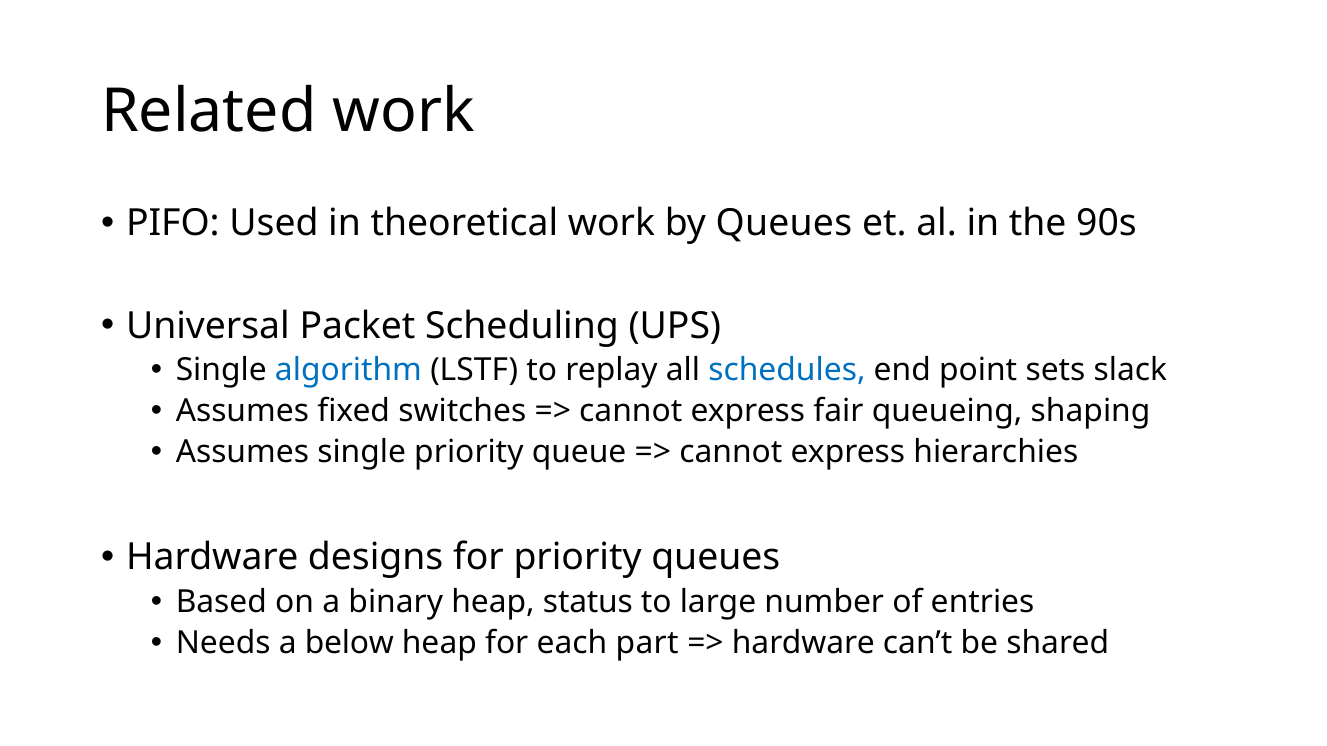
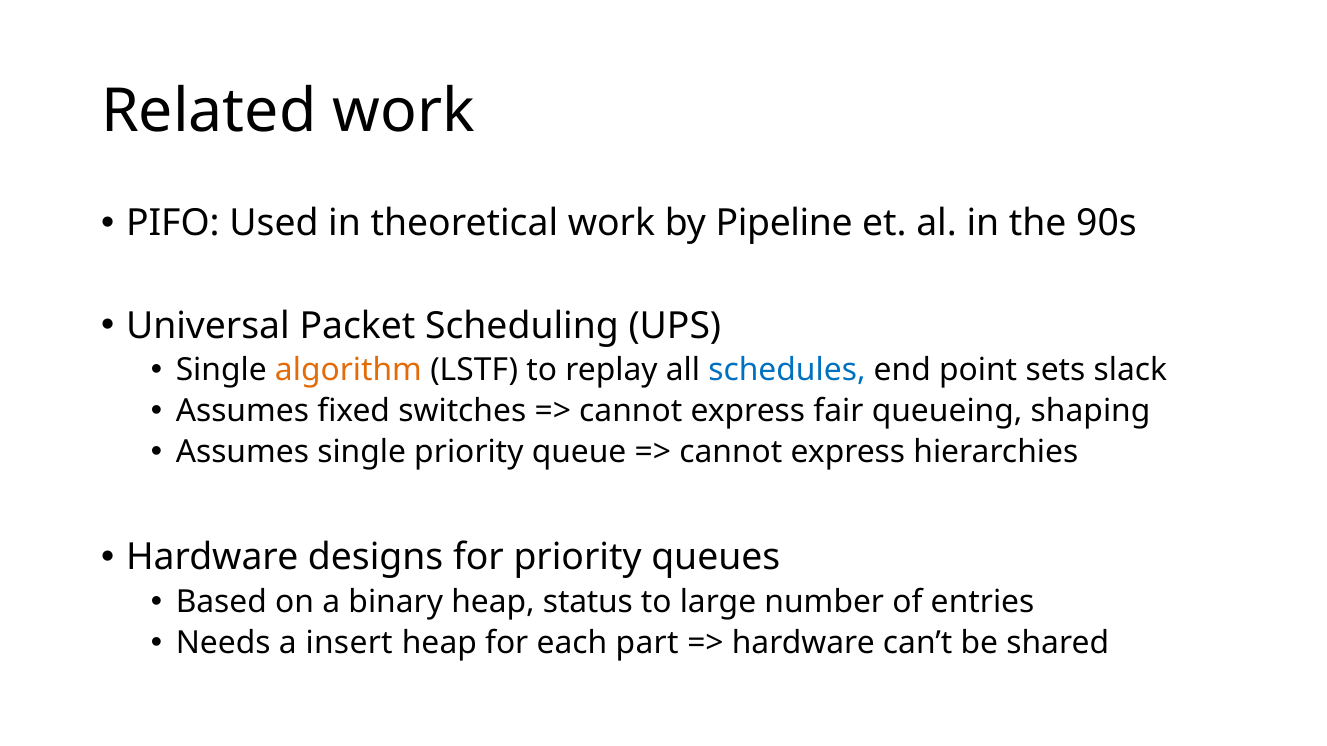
by Queues: Queues -> Pipeline
algorithm colour: blue -> orange
below: below -> insert
